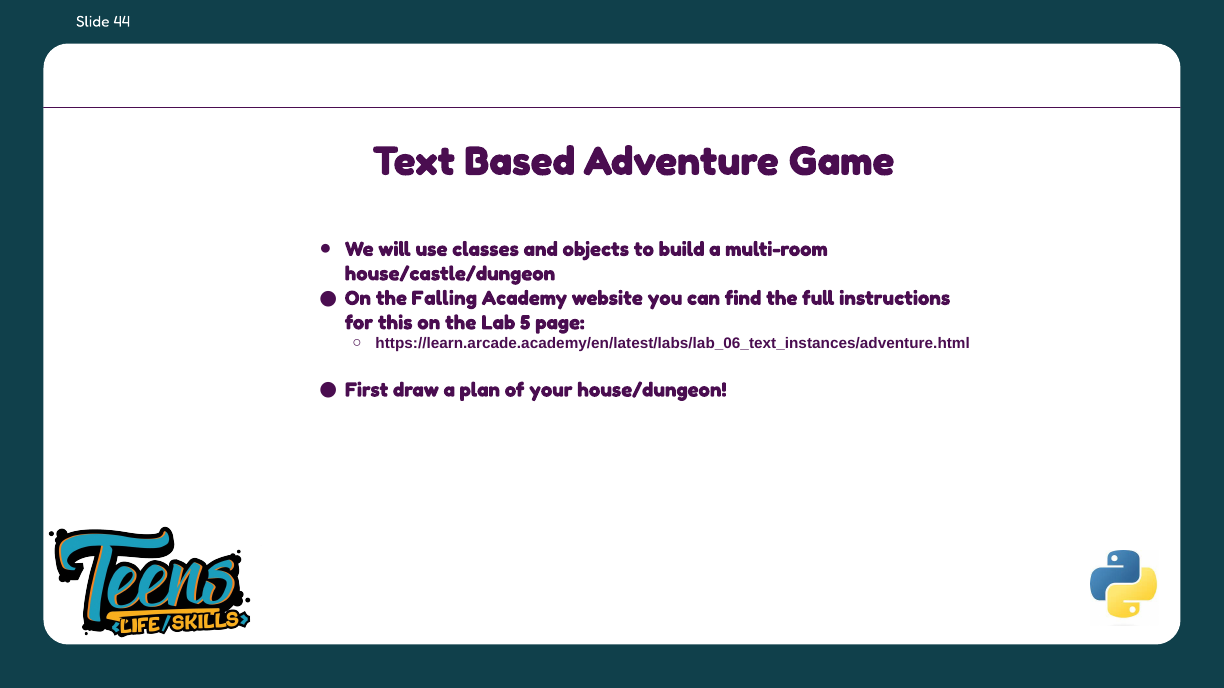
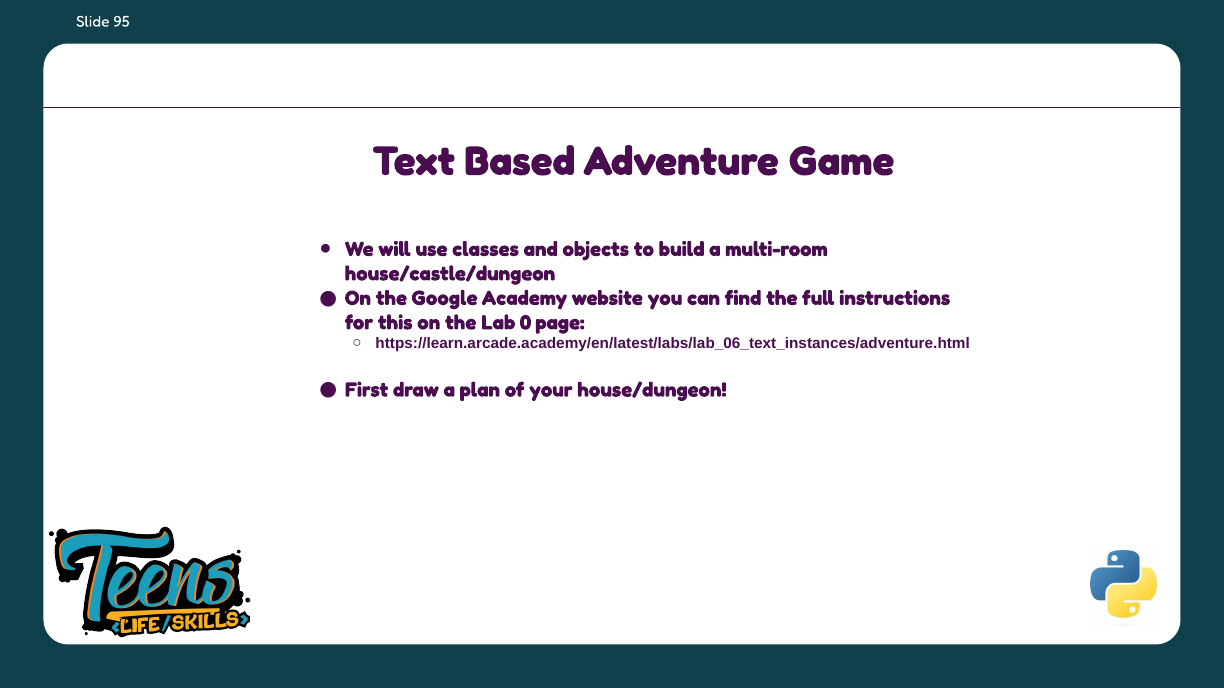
44: 44 -> 95
Falling: Falling -> Google
5: 5 -> 0
